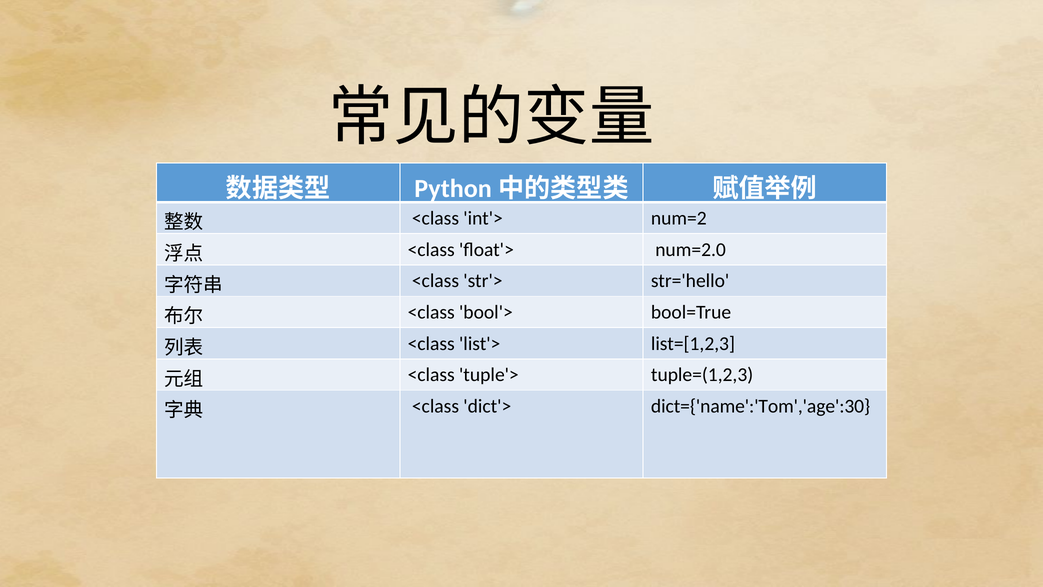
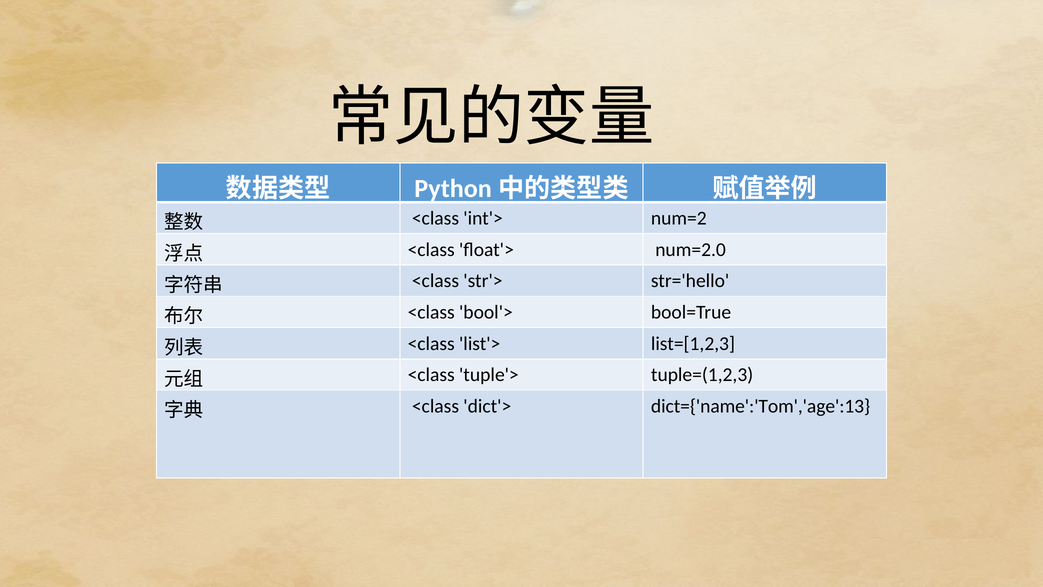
dict={'name':'Tom','age':30: dict={'name':'Tom','age':30 -> dict={'name':'Tom','age':13
